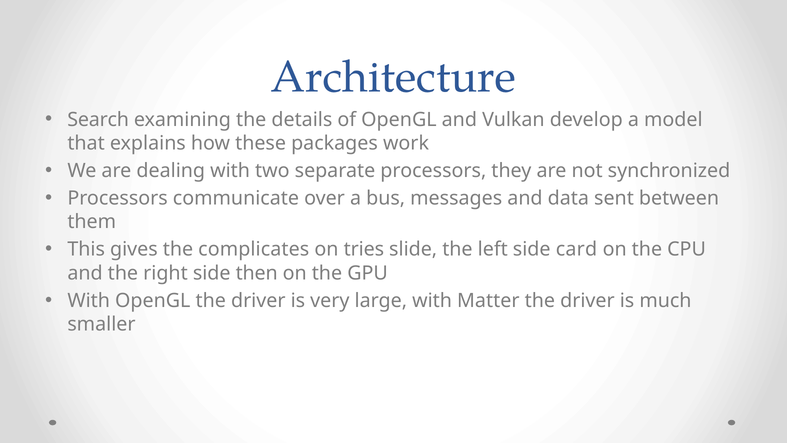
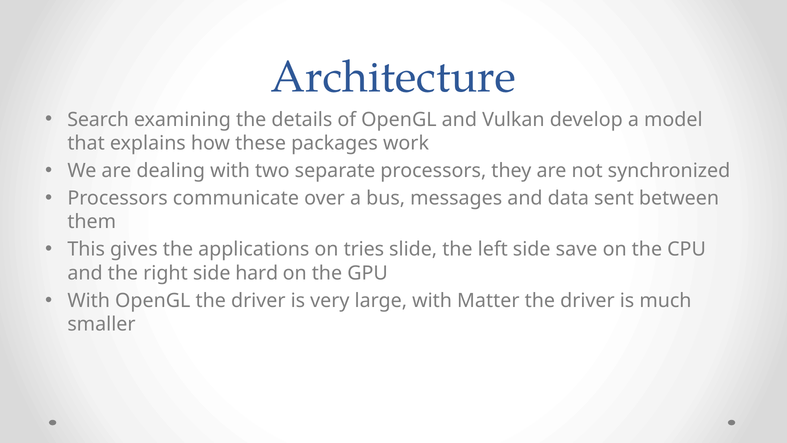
complicates: complicates -> applications
card: card -> save
then: then -> hard
